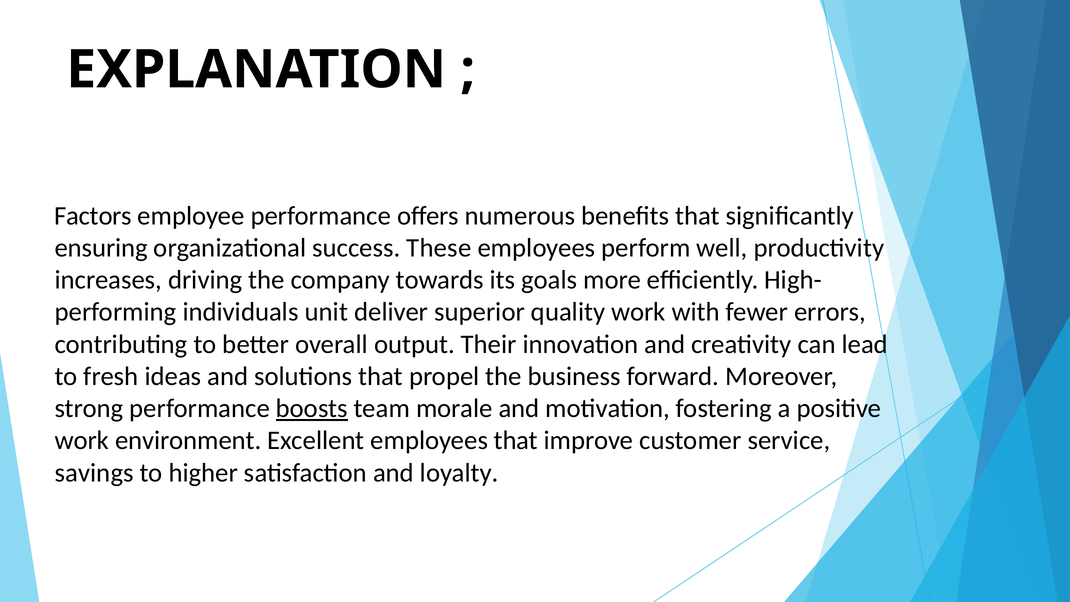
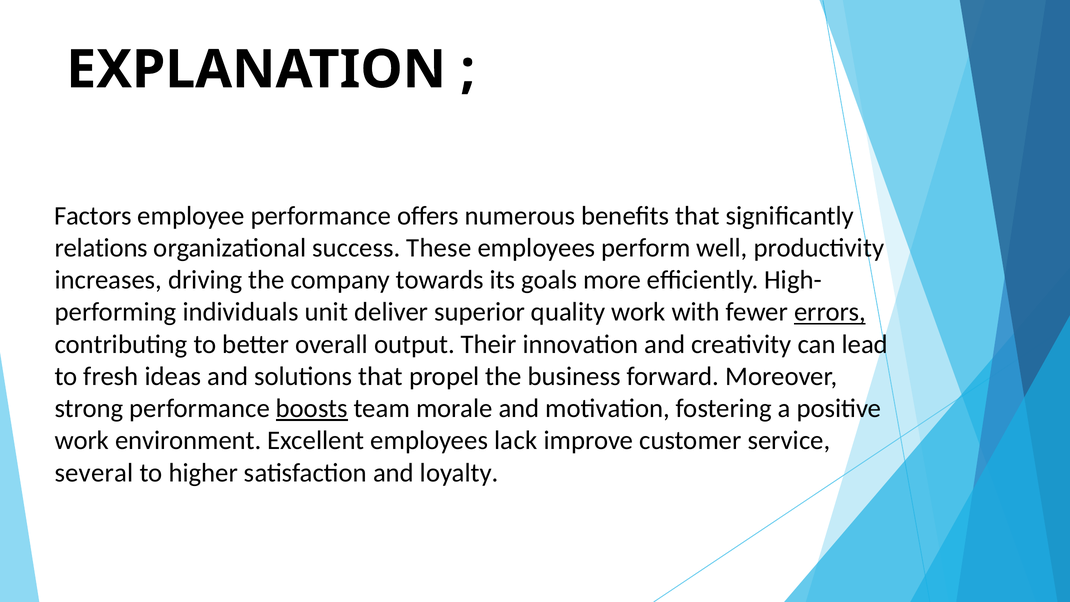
ensuring: ensuring -> relations
errors underline: none -> present
employees that: that -> lack
savings: savings -> several
